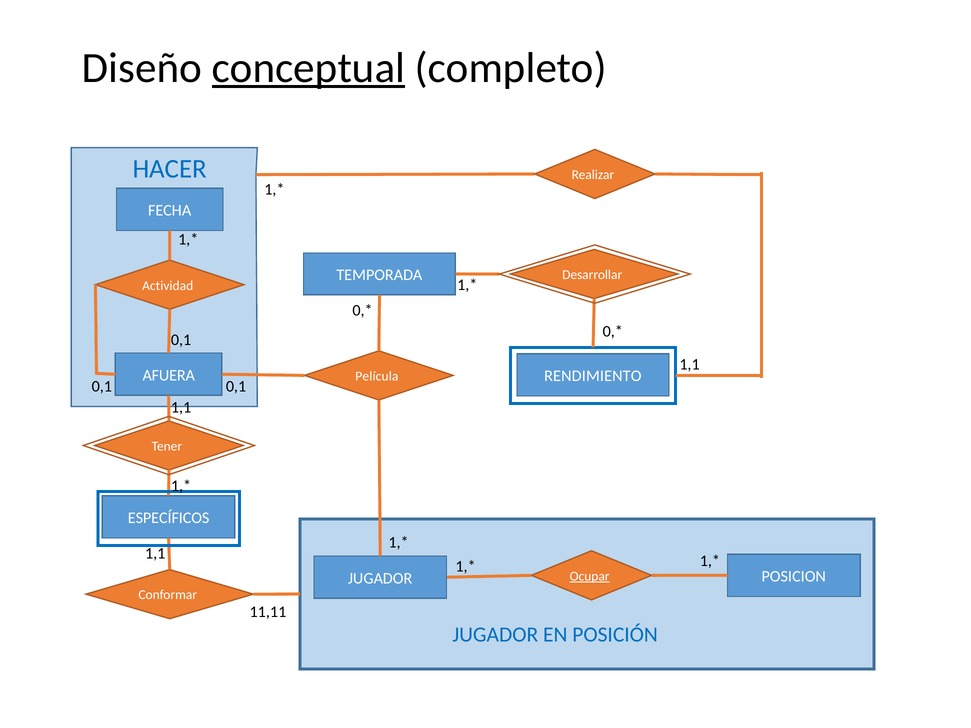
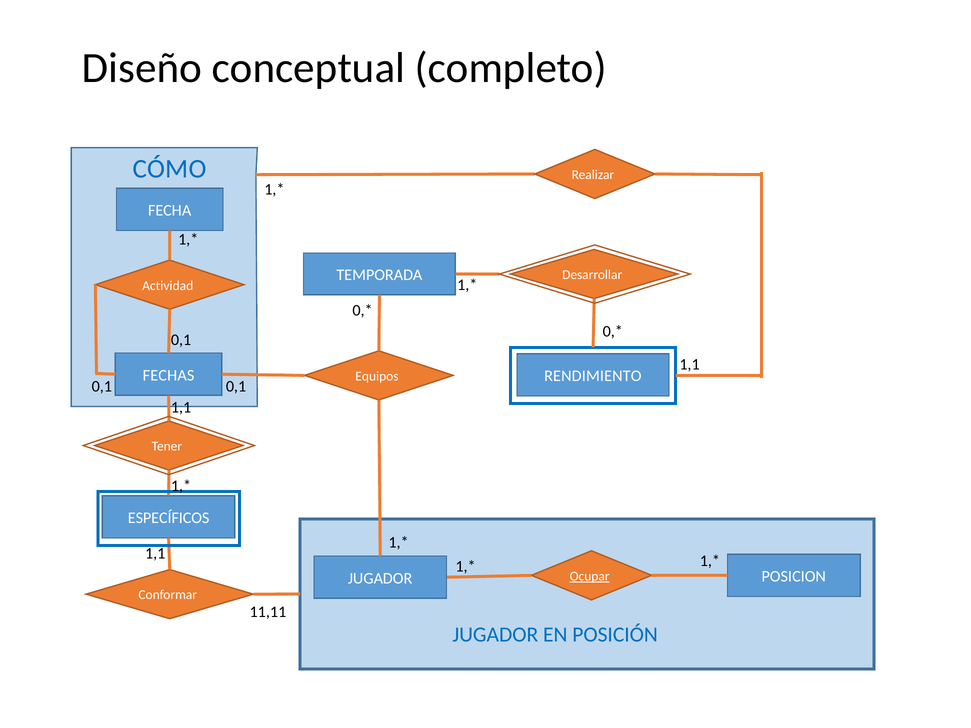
conceptual underline: present -> none
HACER: HACER -> CÓMO
AFUERA: AFUERA -> FECHAS
Película: Película -> Equipos
